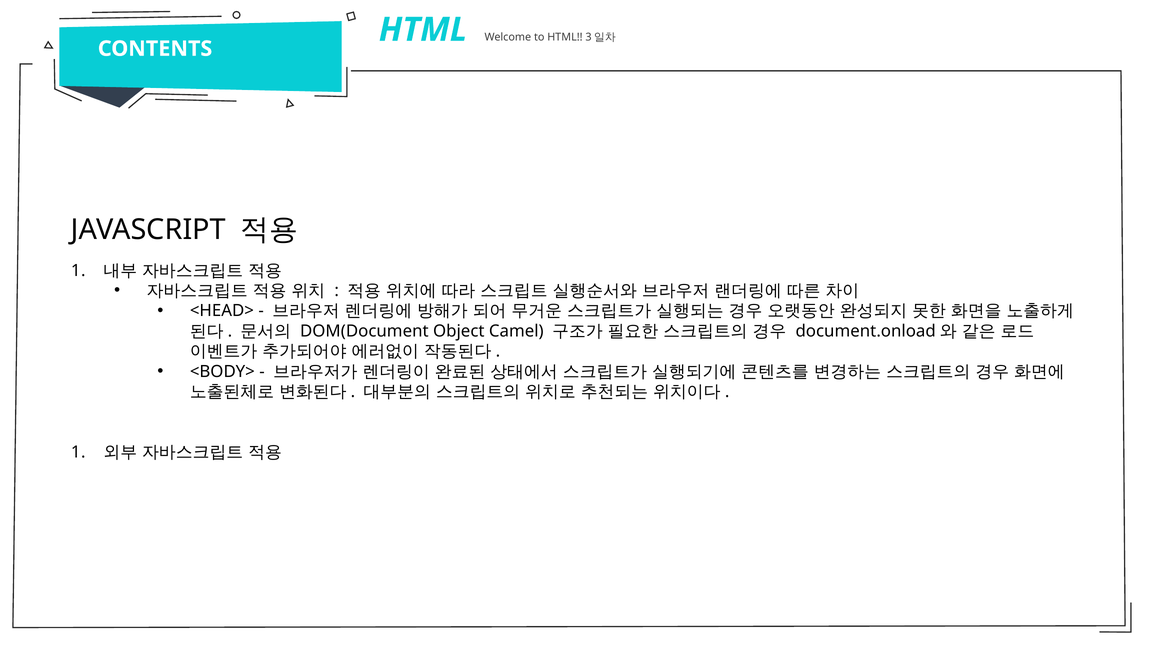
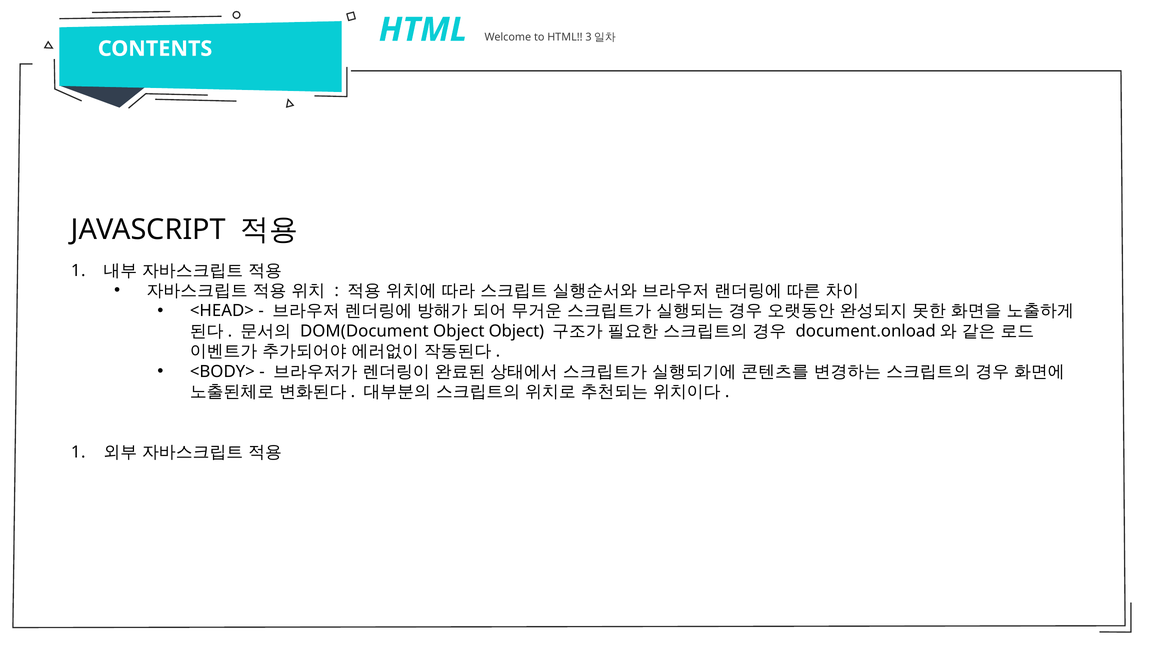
Object Camel: Camel -> Object
